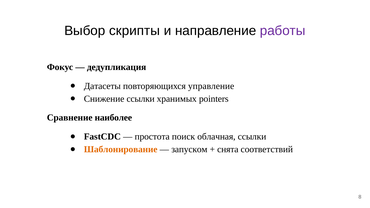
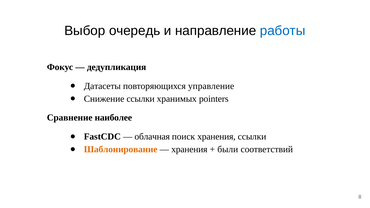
скрипты: скрипты -> очередь
работы colour: purple -> blue
простота: простота -> облачная
поиск облачная: облачная -> хранения
запуском at (189, 149): запуском -> хранения
снята: снята -> были
